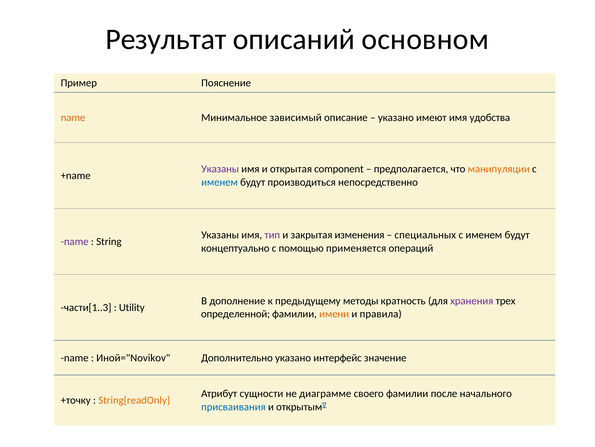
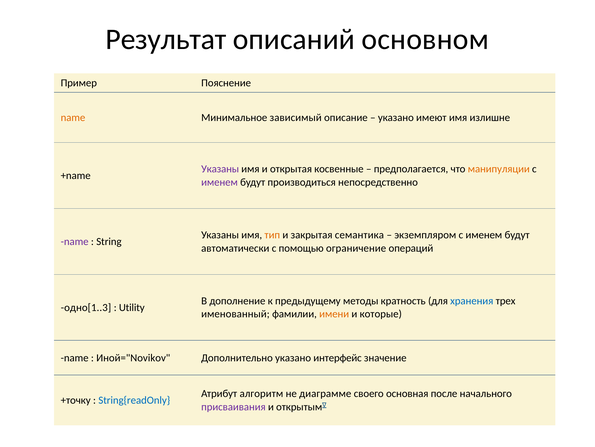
удобства: удобства -> излишне
component: component -> косвенные
именем at (220, 182) colour: blue -> purple
тип colour: purple -> orange
изменения: изменения -> семантика
специальных: специальных -> экземпляром
концептуально: концептуально -> автоматически
применяется: применяется -> ограничение
хранения colour: purple -> blue
части[1..3: части[1..3 -> одно[1..3
определенной: определенной -> именованный
правила: правила -> которые
сущности: сущности -> алгоритм
своего фамилии: фамилии -> основная
String{readOnly colour: orange -> blue
присваивания colour: blue -> purple
